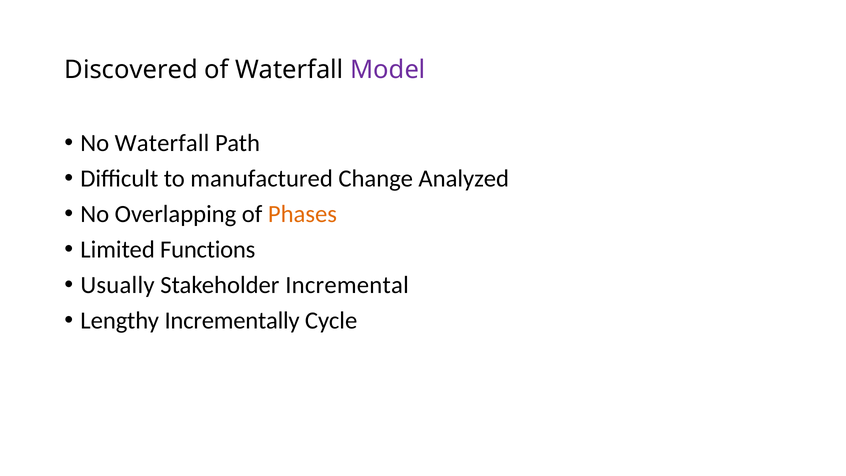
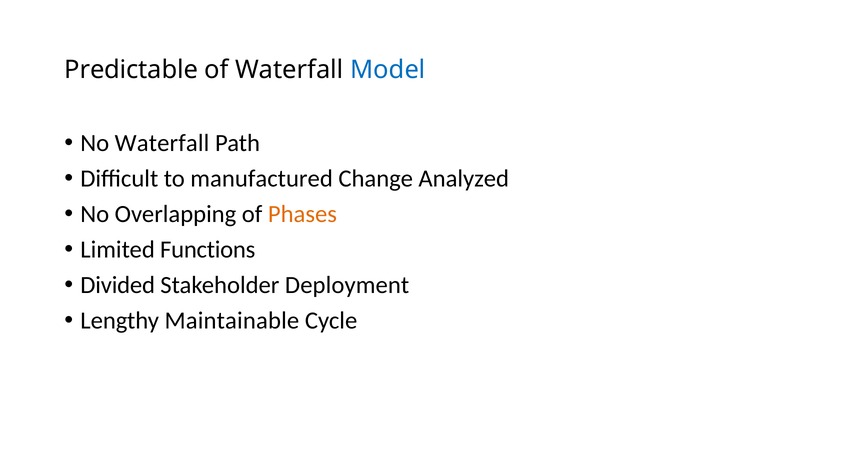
Discovered: Discovered -> Predictable
Model colour: purple -> blue
Usually: Usually -> Divided
Incremental: Incremental -> Deployment
Incrementally: Incrementally -> Maintainable
